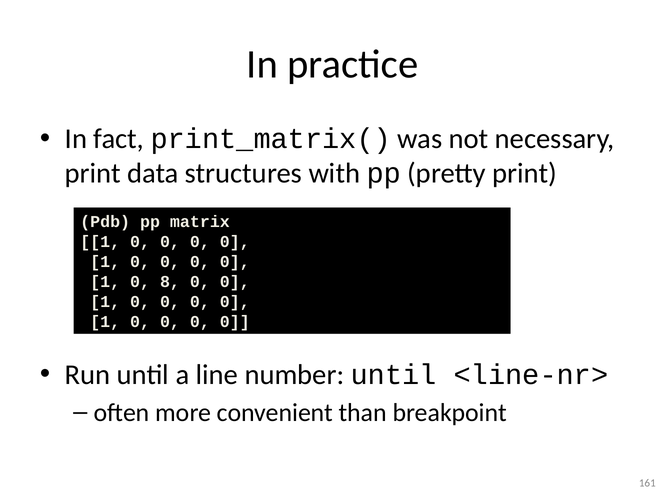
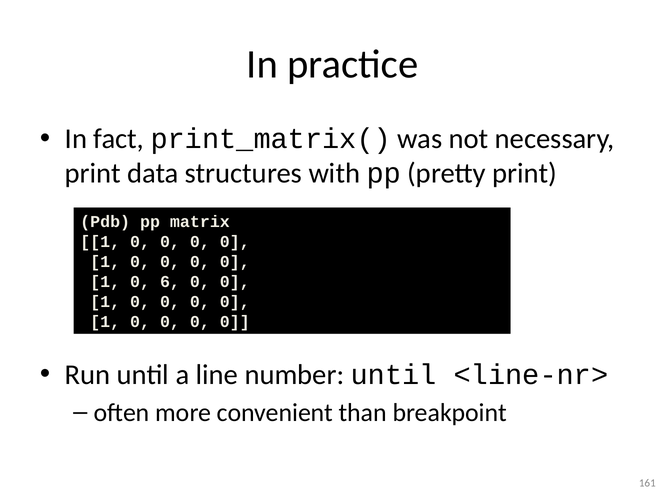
8: 8 -> 6
